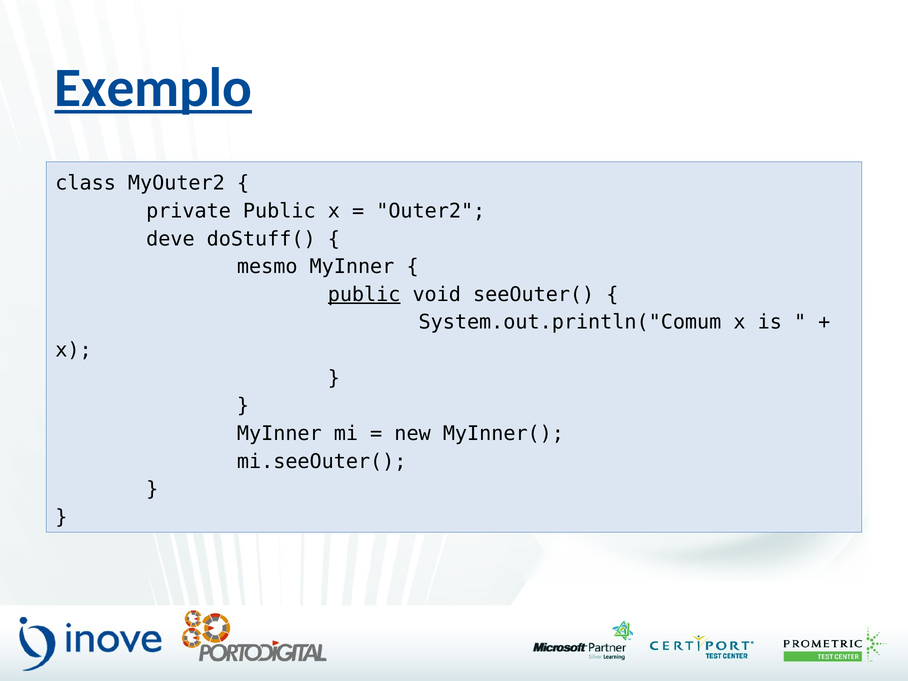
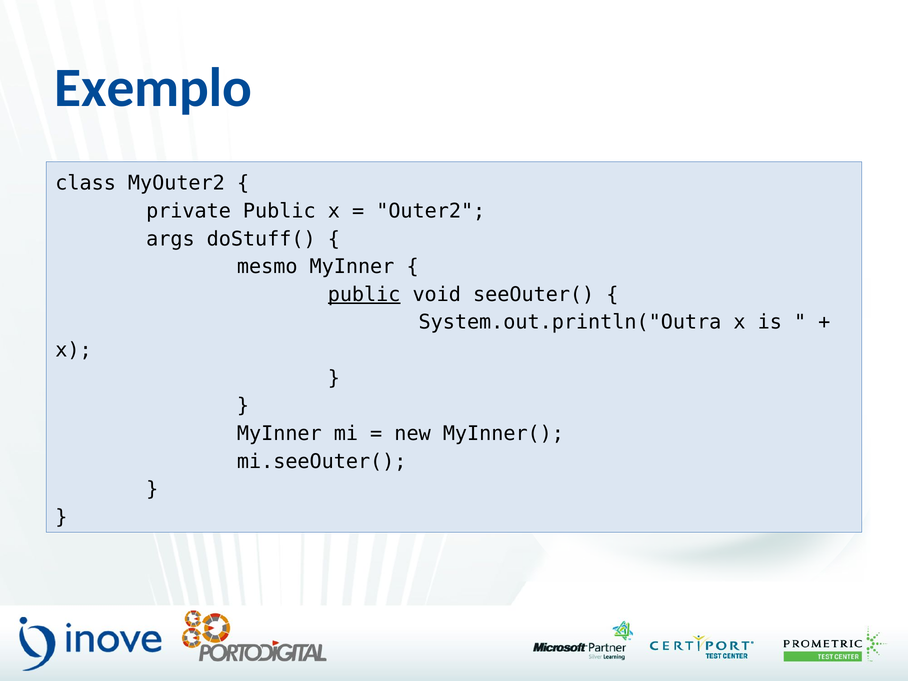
Exemplo underline: present -> none
deve: deve -> args
System.out.println("Comum: System.out.println("Comum -> System.out.println("Outra
